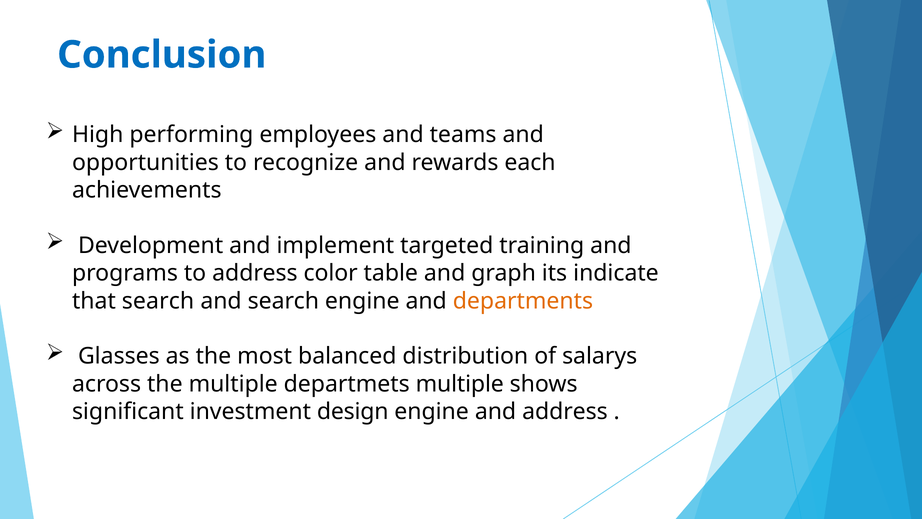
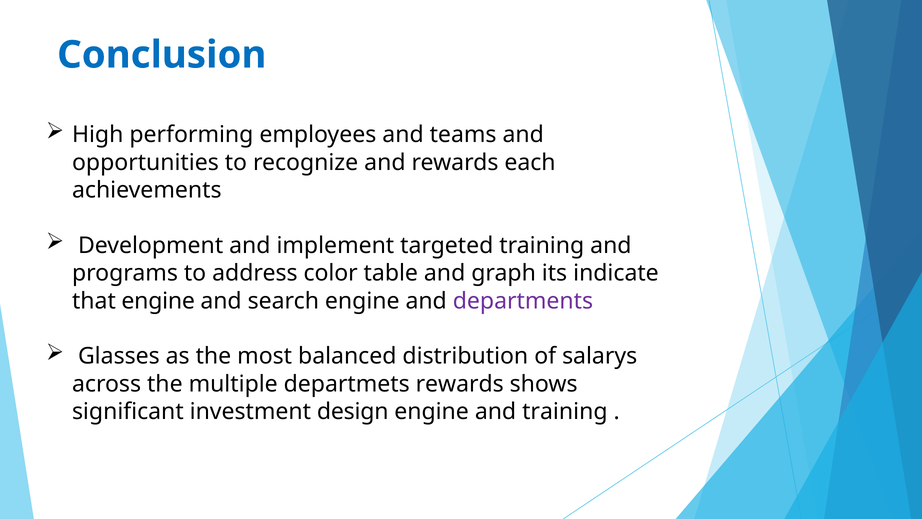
that search: search -> engine
departments colour: orange -> purple
departmets multiple: multiple -> rewards
and address: address -> training
